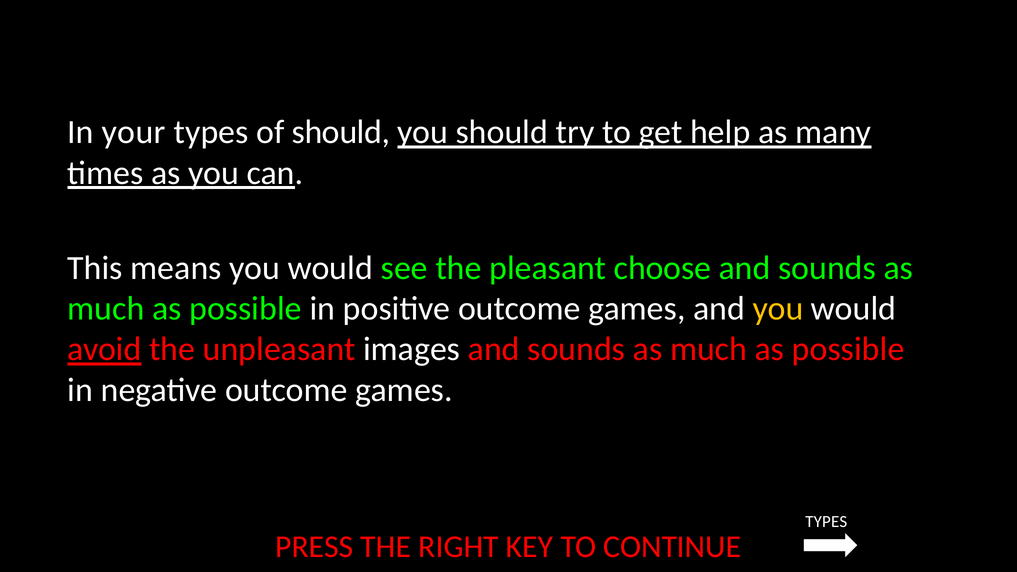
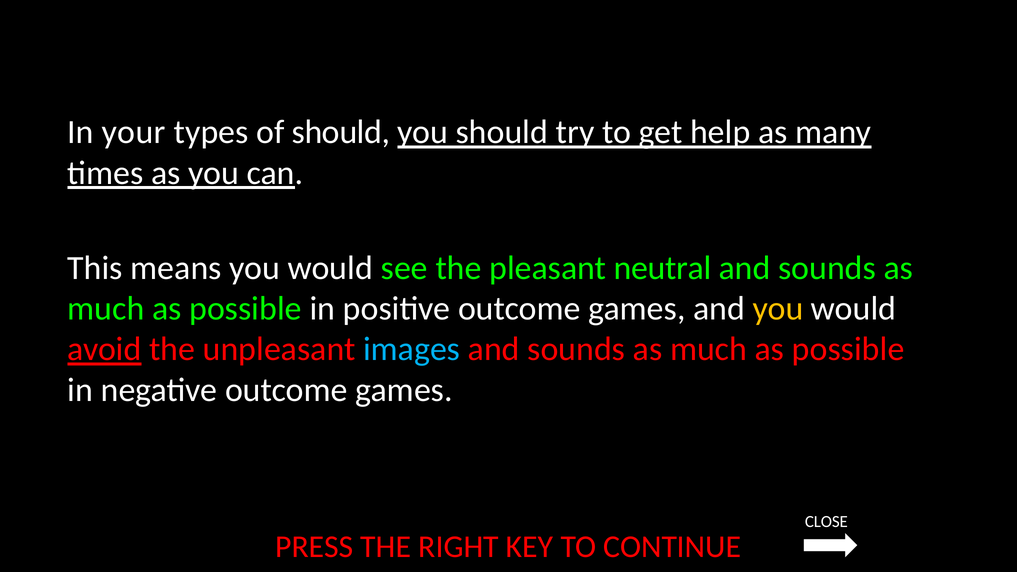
choose: choose -> neutral
images colour: white -> light blue
TYPES at (826, 522): TYPES -> CLOSE
